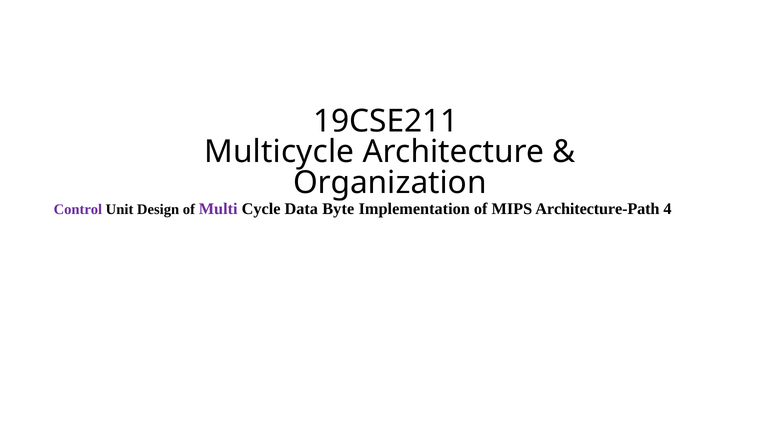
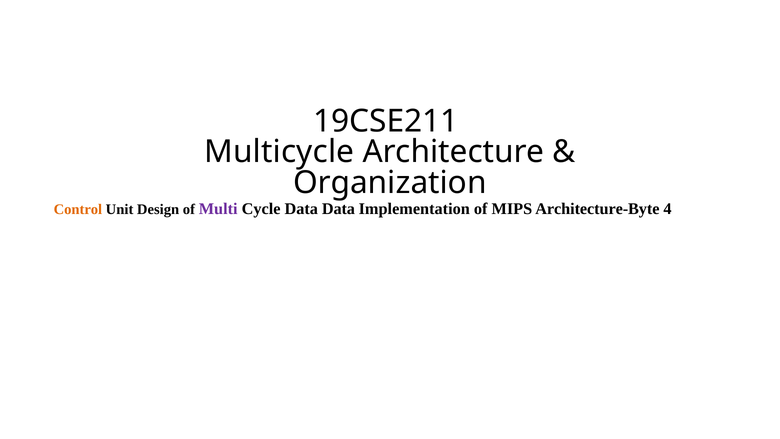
Control colour: purple -> orange
Data Byte: Byte -> Data
Architecture-Path: Architecture-Path -> Architecture-Byte
